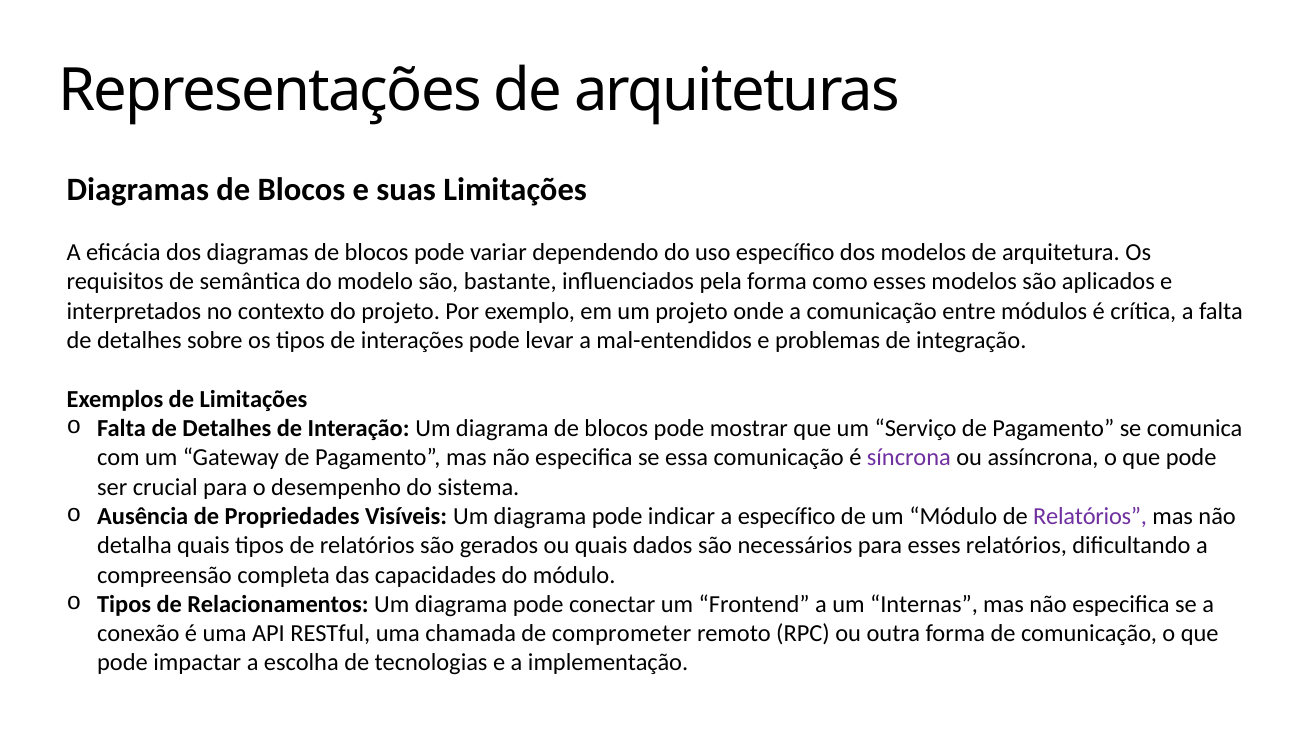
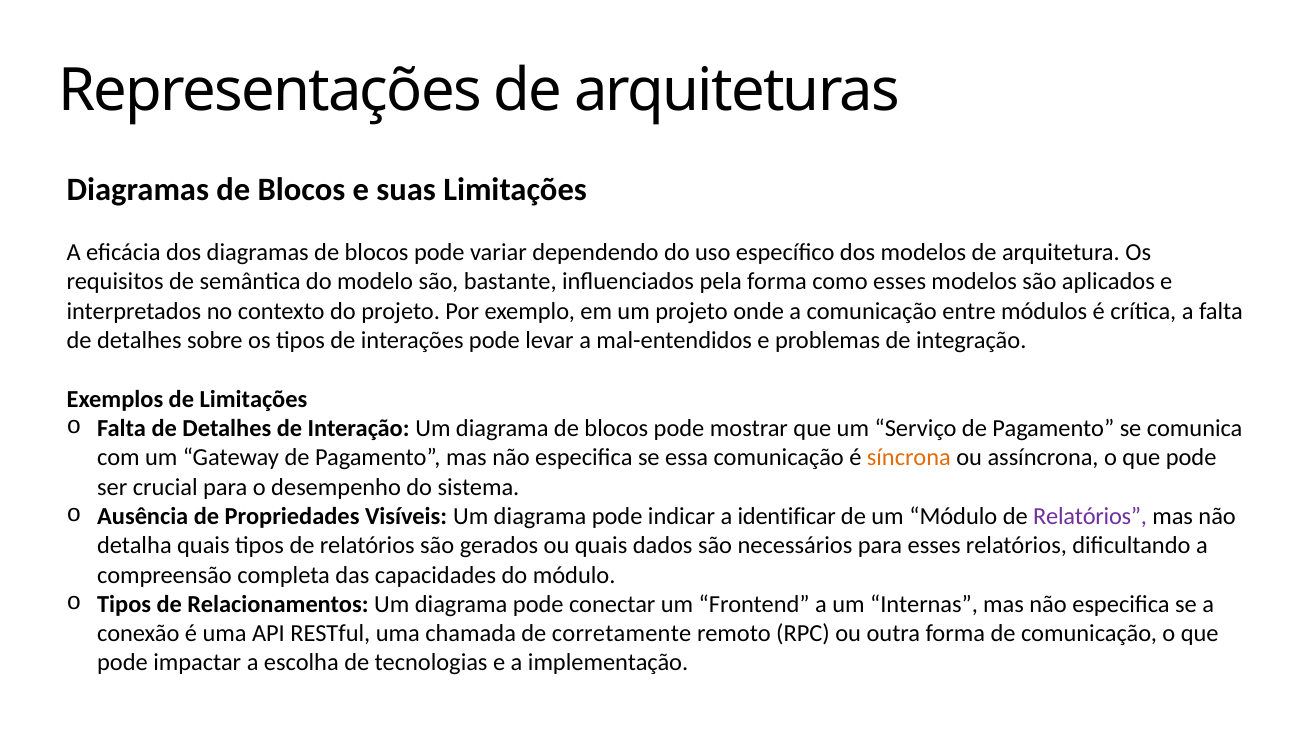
síncrona colour: purple -> orange
a específico: específico -> identificar
comprometer: comprometer -> corretamente
